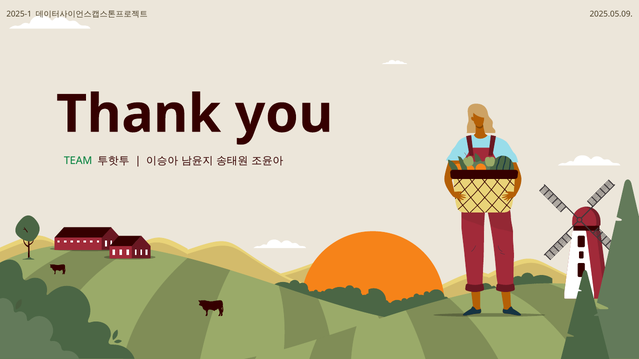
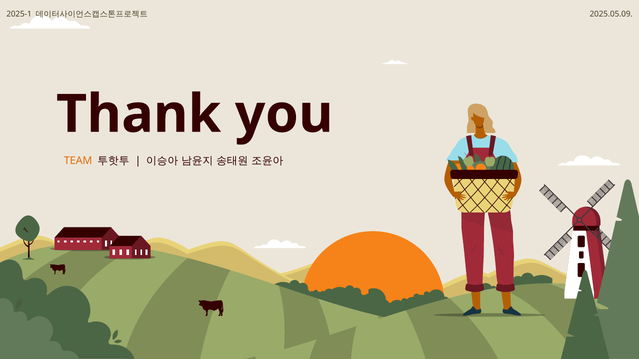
TEAM colour: green -> orange
